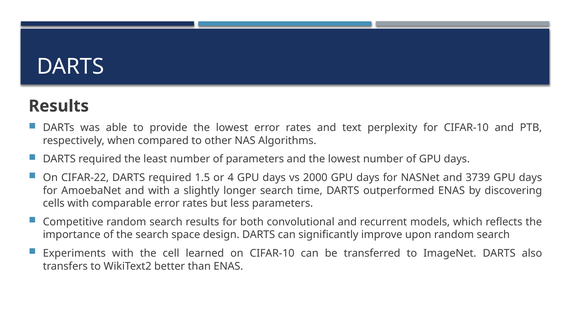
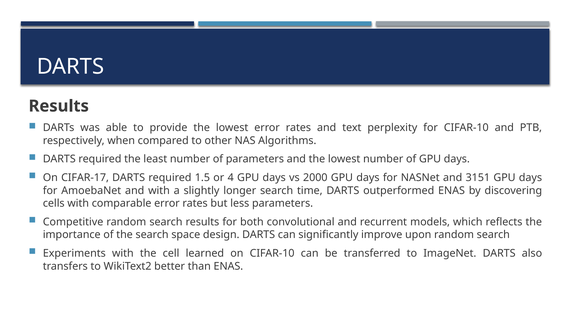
CIFAR-22: CIFAR-22 -> CIFAR-17
3739: 3739 -> 3151
